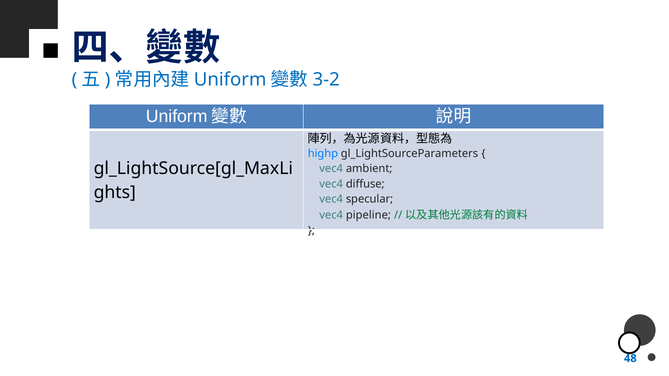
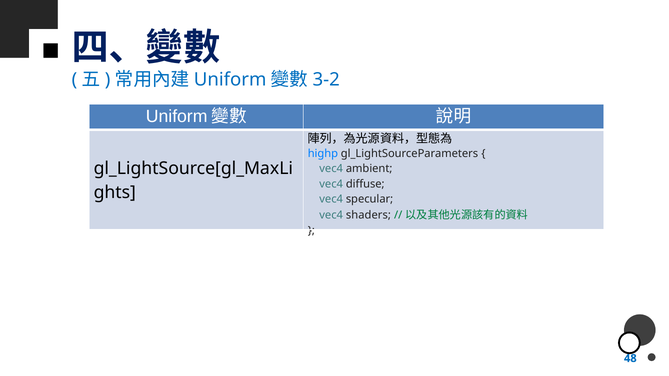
pipeline: pipeline -> shaders
